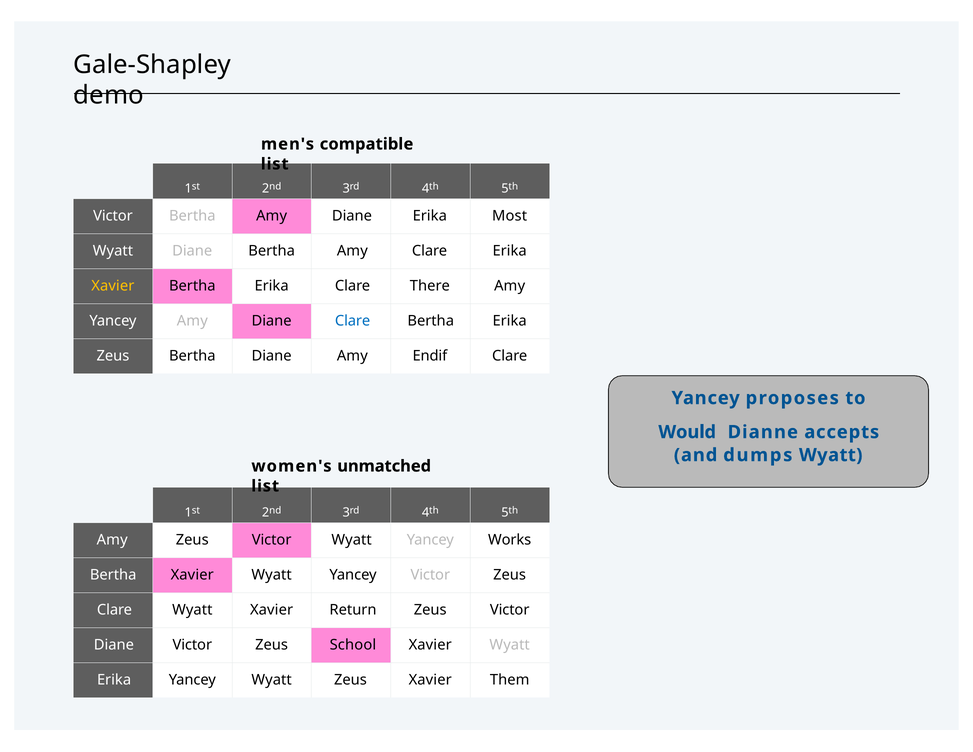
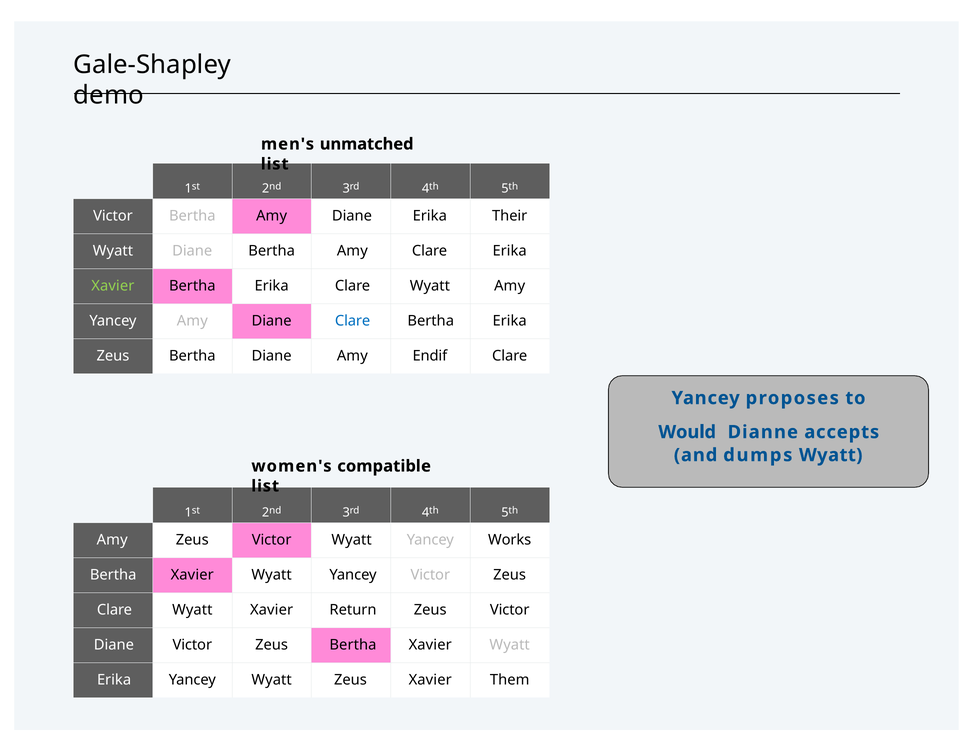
compatible: compatible -> unmatched
Most: Most -> Their
Xavier at (113, 286) colour: yellow -> light green
Erika Clare There: There -> Wyatt
unmatched: unmatched -> compatible
Victor Zeus School: School -> Bertha
